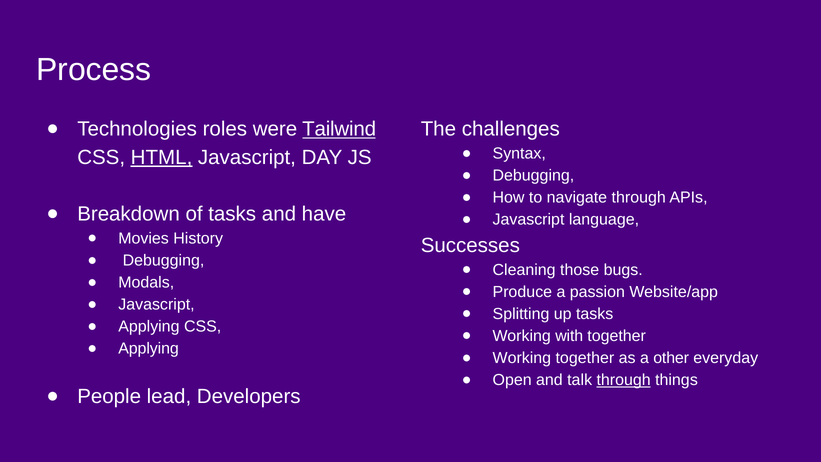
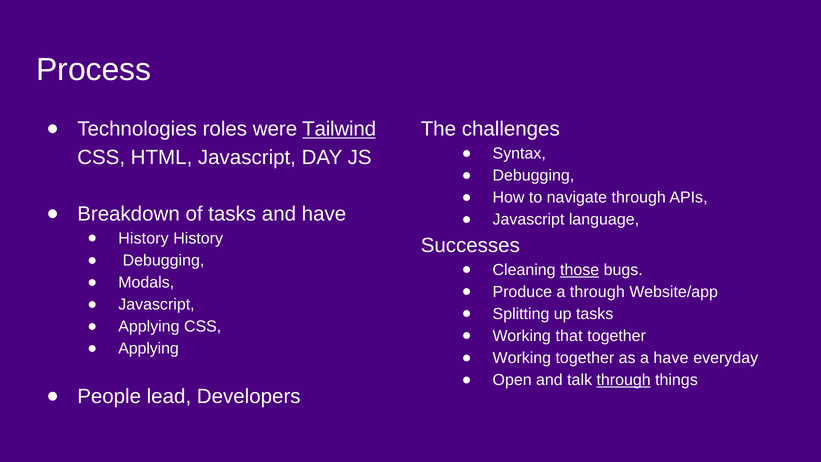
HTML underline: present -> none
Movies at (144, 238): Movies -> History
those underline: none -> present
a passion: passion -> through
with: with -> that
a other: other -> have
